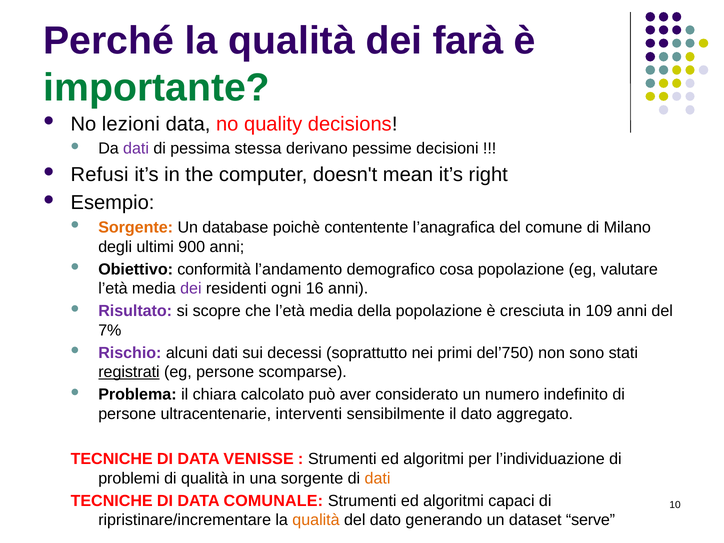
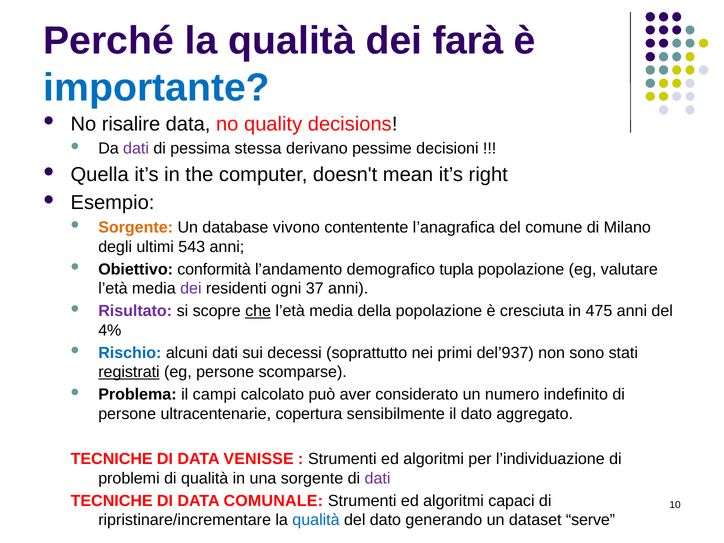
importante colour: green -> blue
lezioni: lezioni -> risalire
Refusi: Refusi -> Quella
poichè: poichè -> vivono
900: 900 -> 543
cosa: cosa -> tupla
16: 16 -> 37
che underline: none -> present
109: 109 -> 475
7%: 7% -> 4%
Rischio colour: purple -> blue
del’750: del’750 -> del’937
chiara: chiara -> campi
interventi: interventi -> copertura
dati at (378, 478) colour: orange -> purple
qualità at (316, 520) colour: orange -> blue
